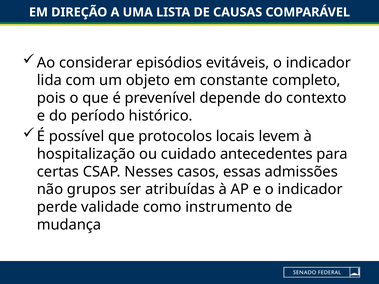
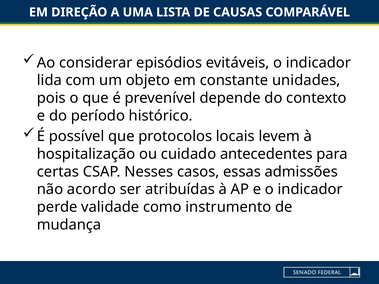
completo: completo -> unidades
grupos: grupos -> acordo
